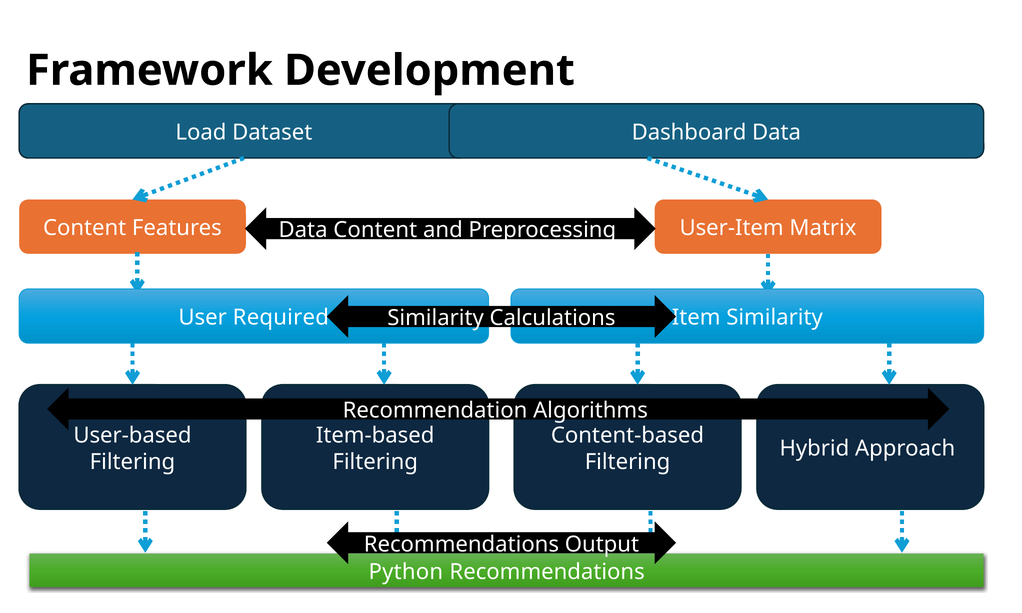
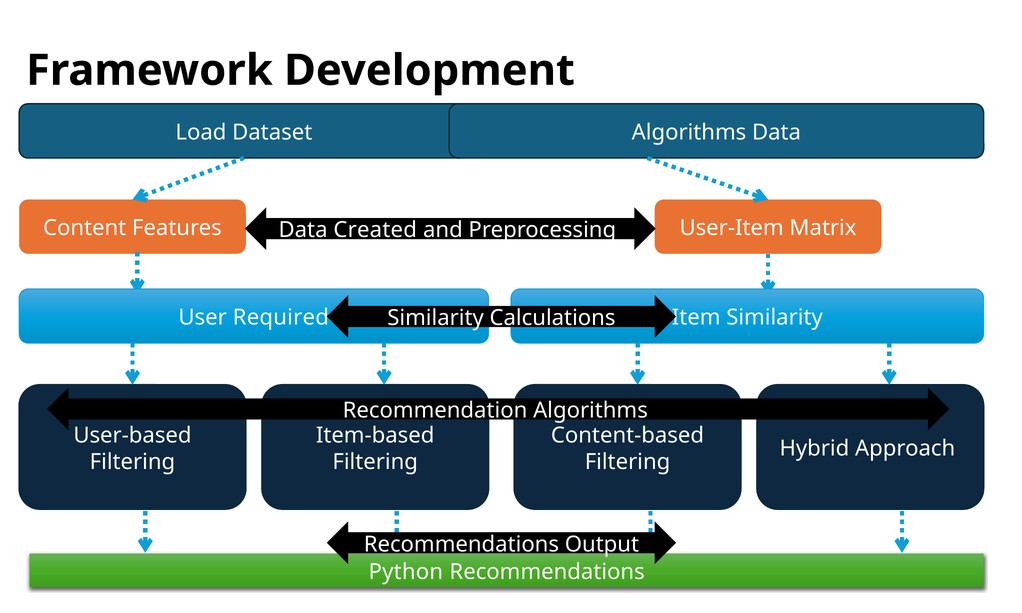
Dataset Dashboard: Dashboard -> Algorithms
Data Content: Content -> Created
